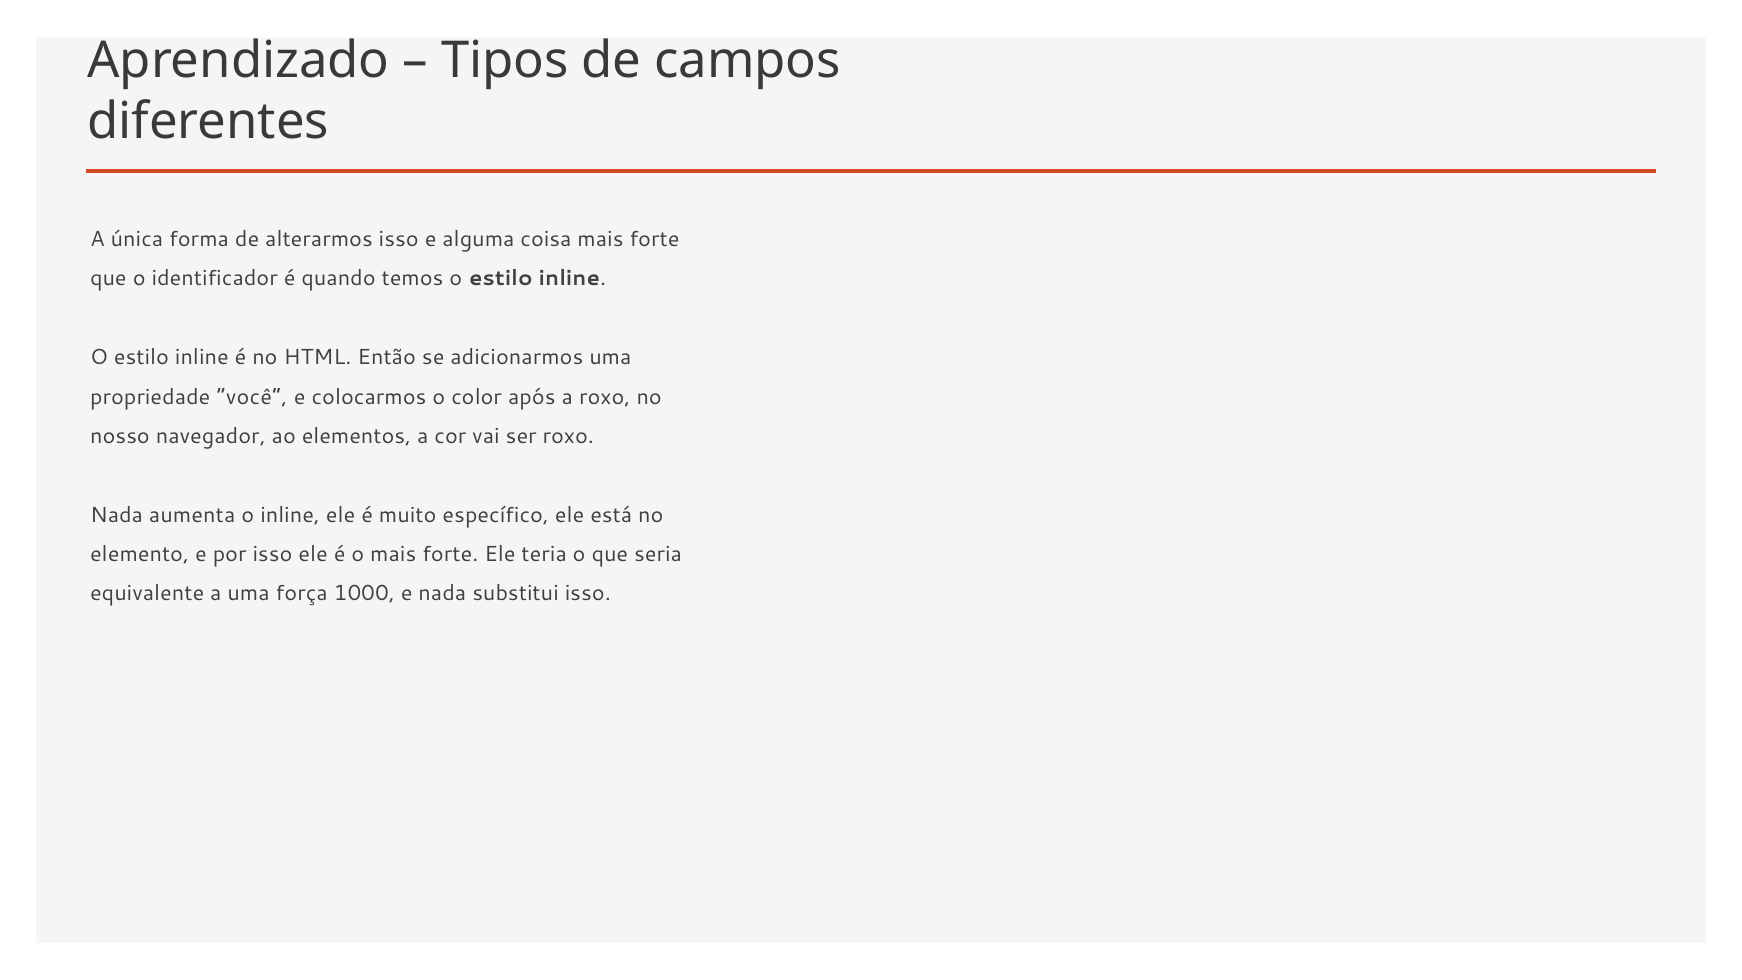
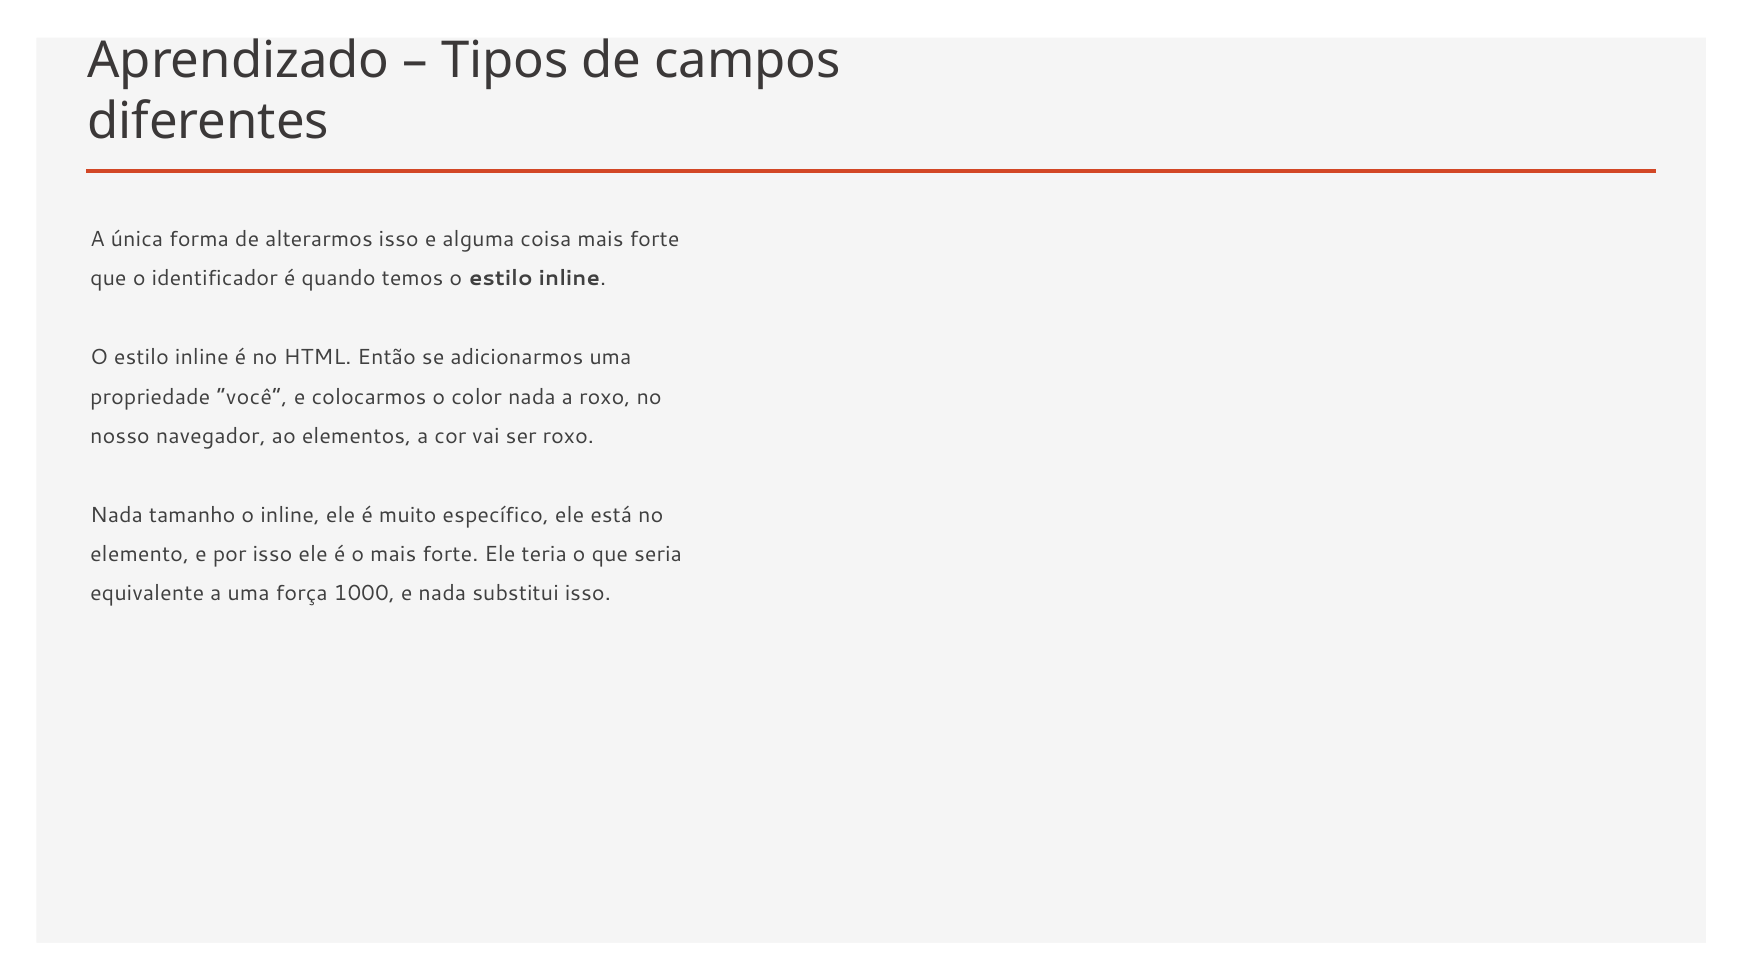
color após: após -> nada
aumenta: aumenta -> tamanho
